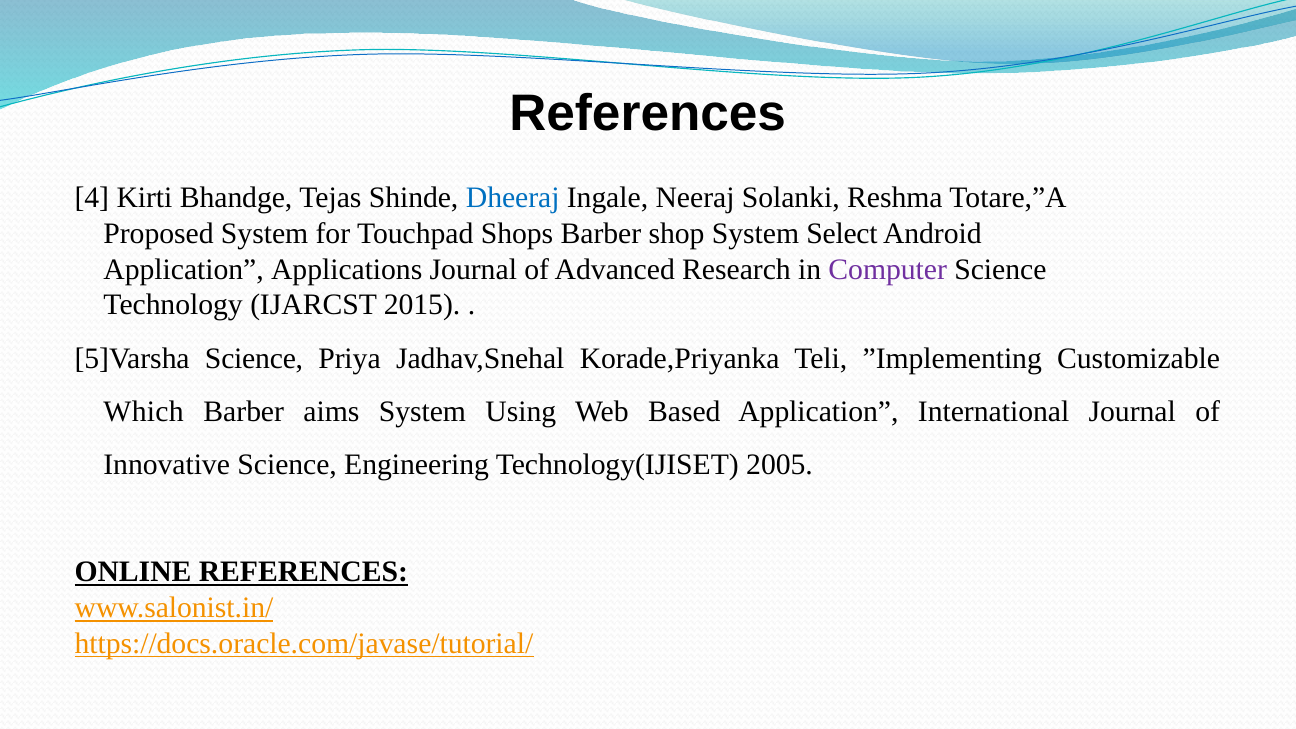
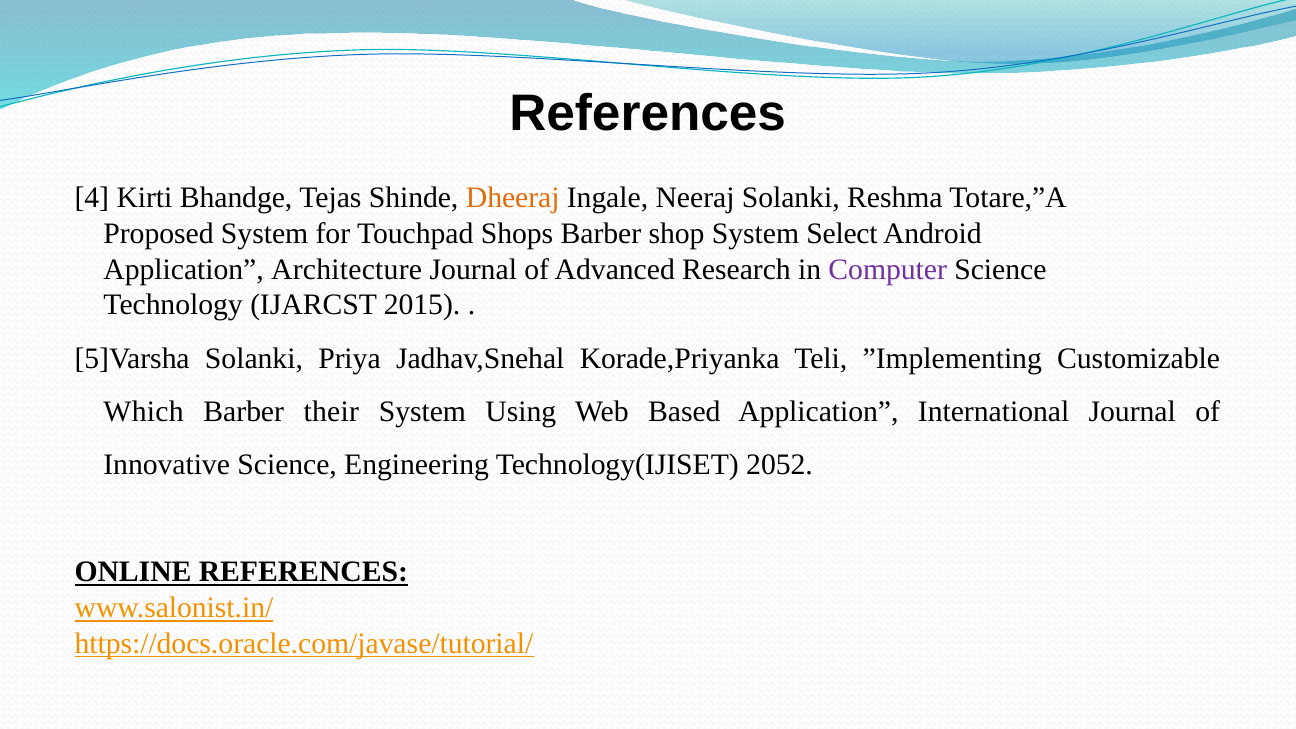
Dheeraj colour: blue -> orange
Applications: Applications -> Architecture
5]Varsha Science: Science -> Solanki
aims: aims -> their
2005: 2005 -> 2052
